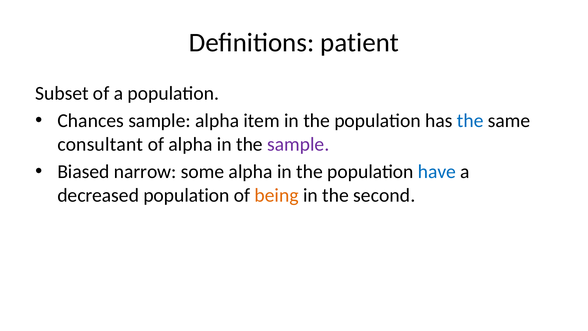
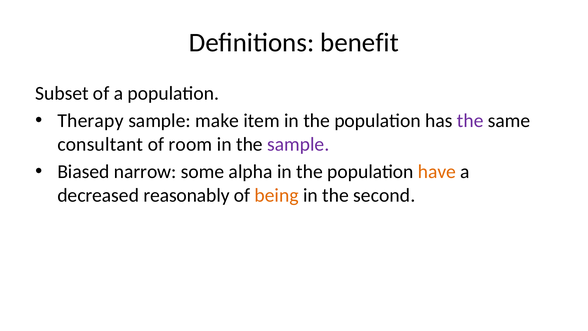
patient: patient -> benefit
Chances: Chances -> Therapy
sample alpha: alpha -> make
the at (470, 121) colour: blue -> purple
of alpha: alpha -> room
have colour: blue -> orange
decreased population: population -> reasonably
